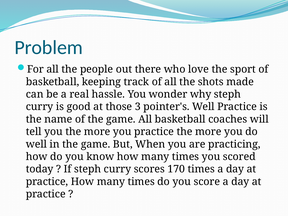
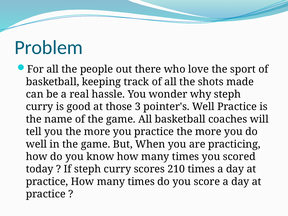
170: 170 -> 210
